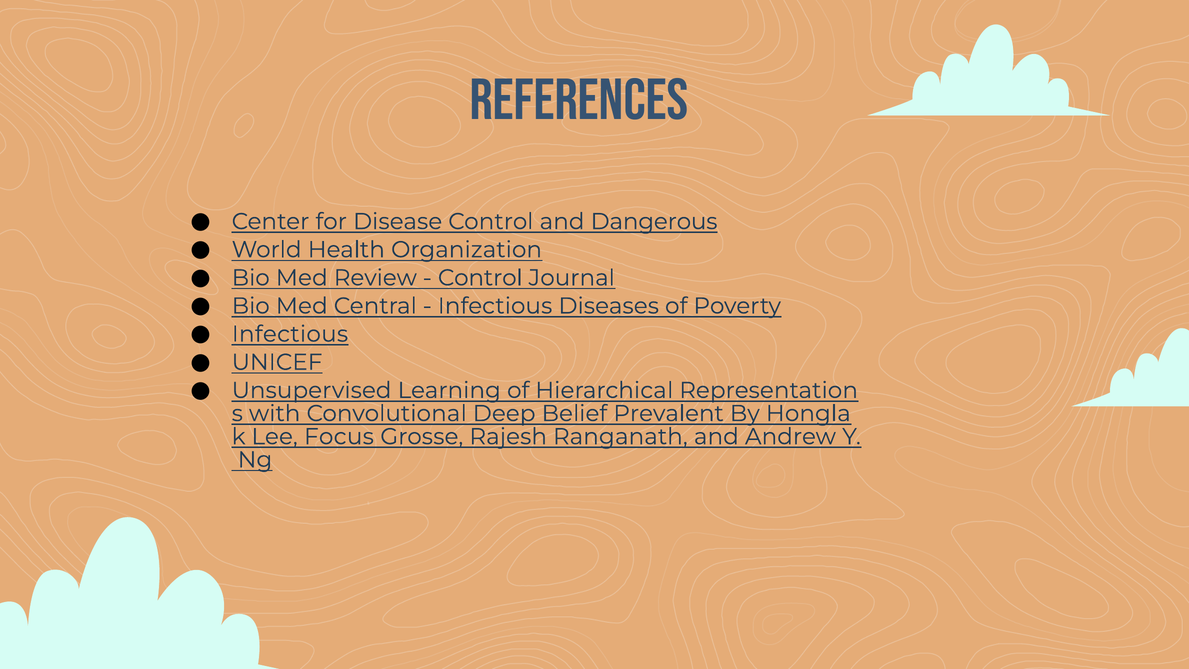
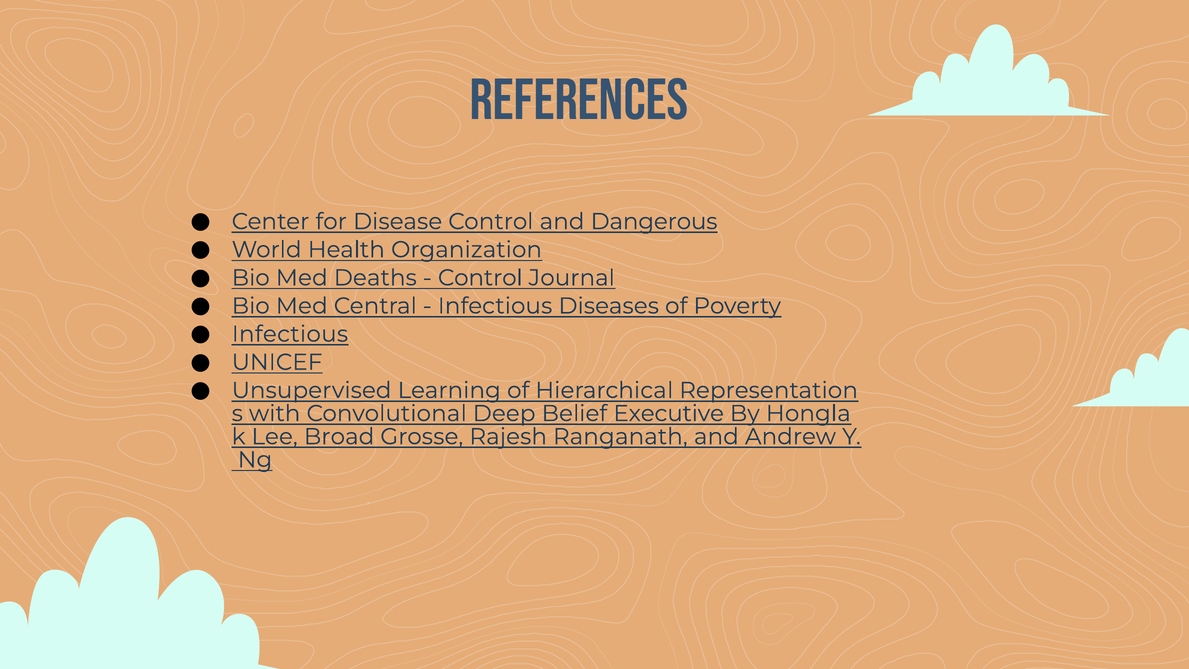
Review: Review -> Deaths
Prevalent: Prevalent -> Executive
Focus: Focus -> Broad
